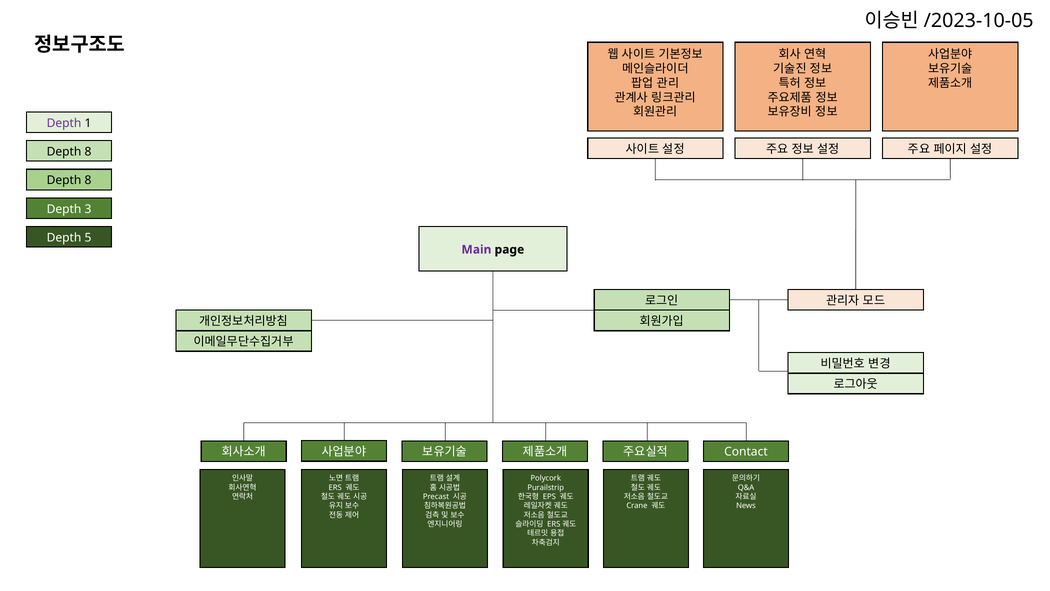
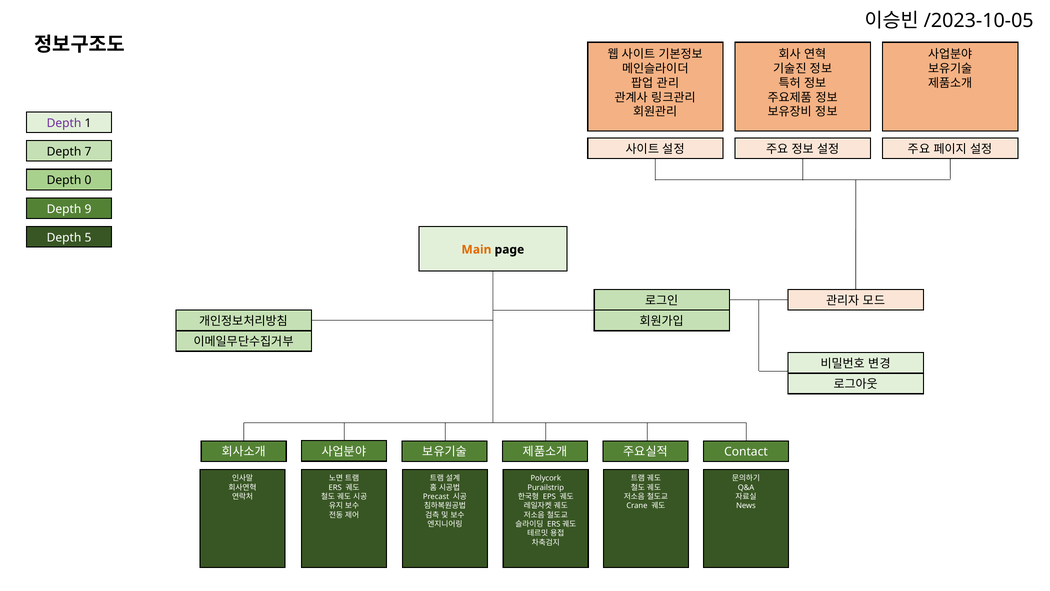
8 at (88, 152): 8 -> 7
8 at (88, 180): 8 -> 0
3: 3 -> 9
Main colour: purple -> orange
